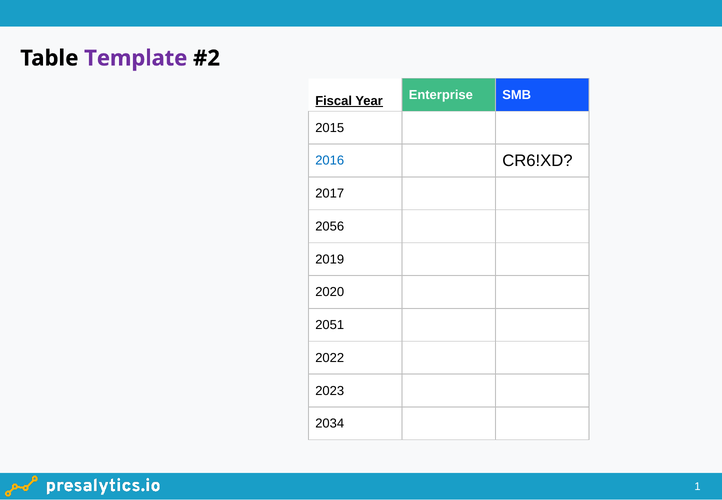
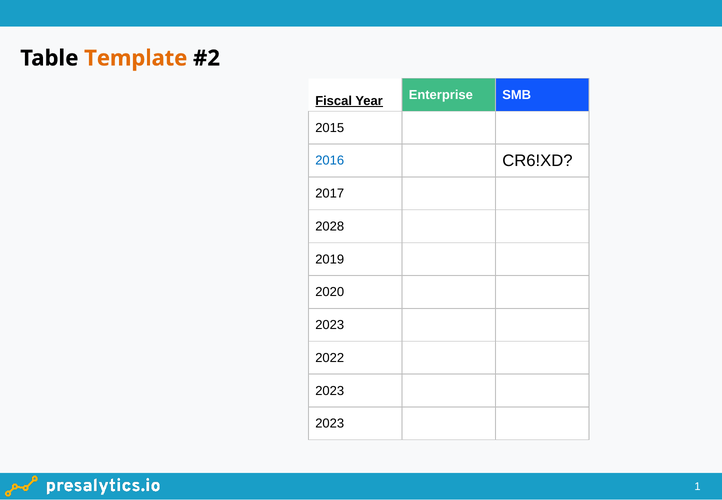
Template colour: purple -> orange
2056: 2056 -> 2028
2051 at (330, 325): 2051 -> 2023
2034 at (330, 423): 2034 -> 2023
